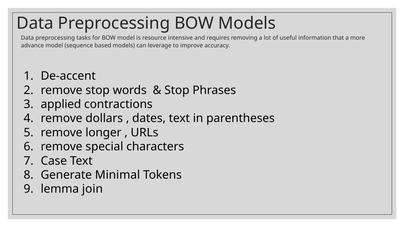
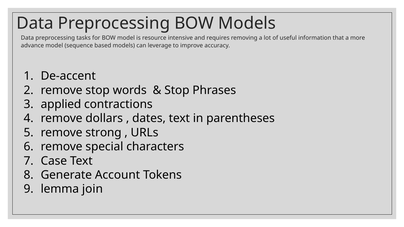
longer: longer -> strong
Minimal: Minimal -> Account
